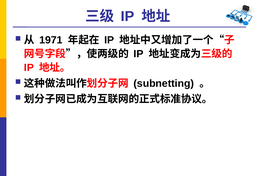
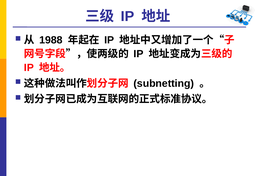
1971: 1971 -> 1988
